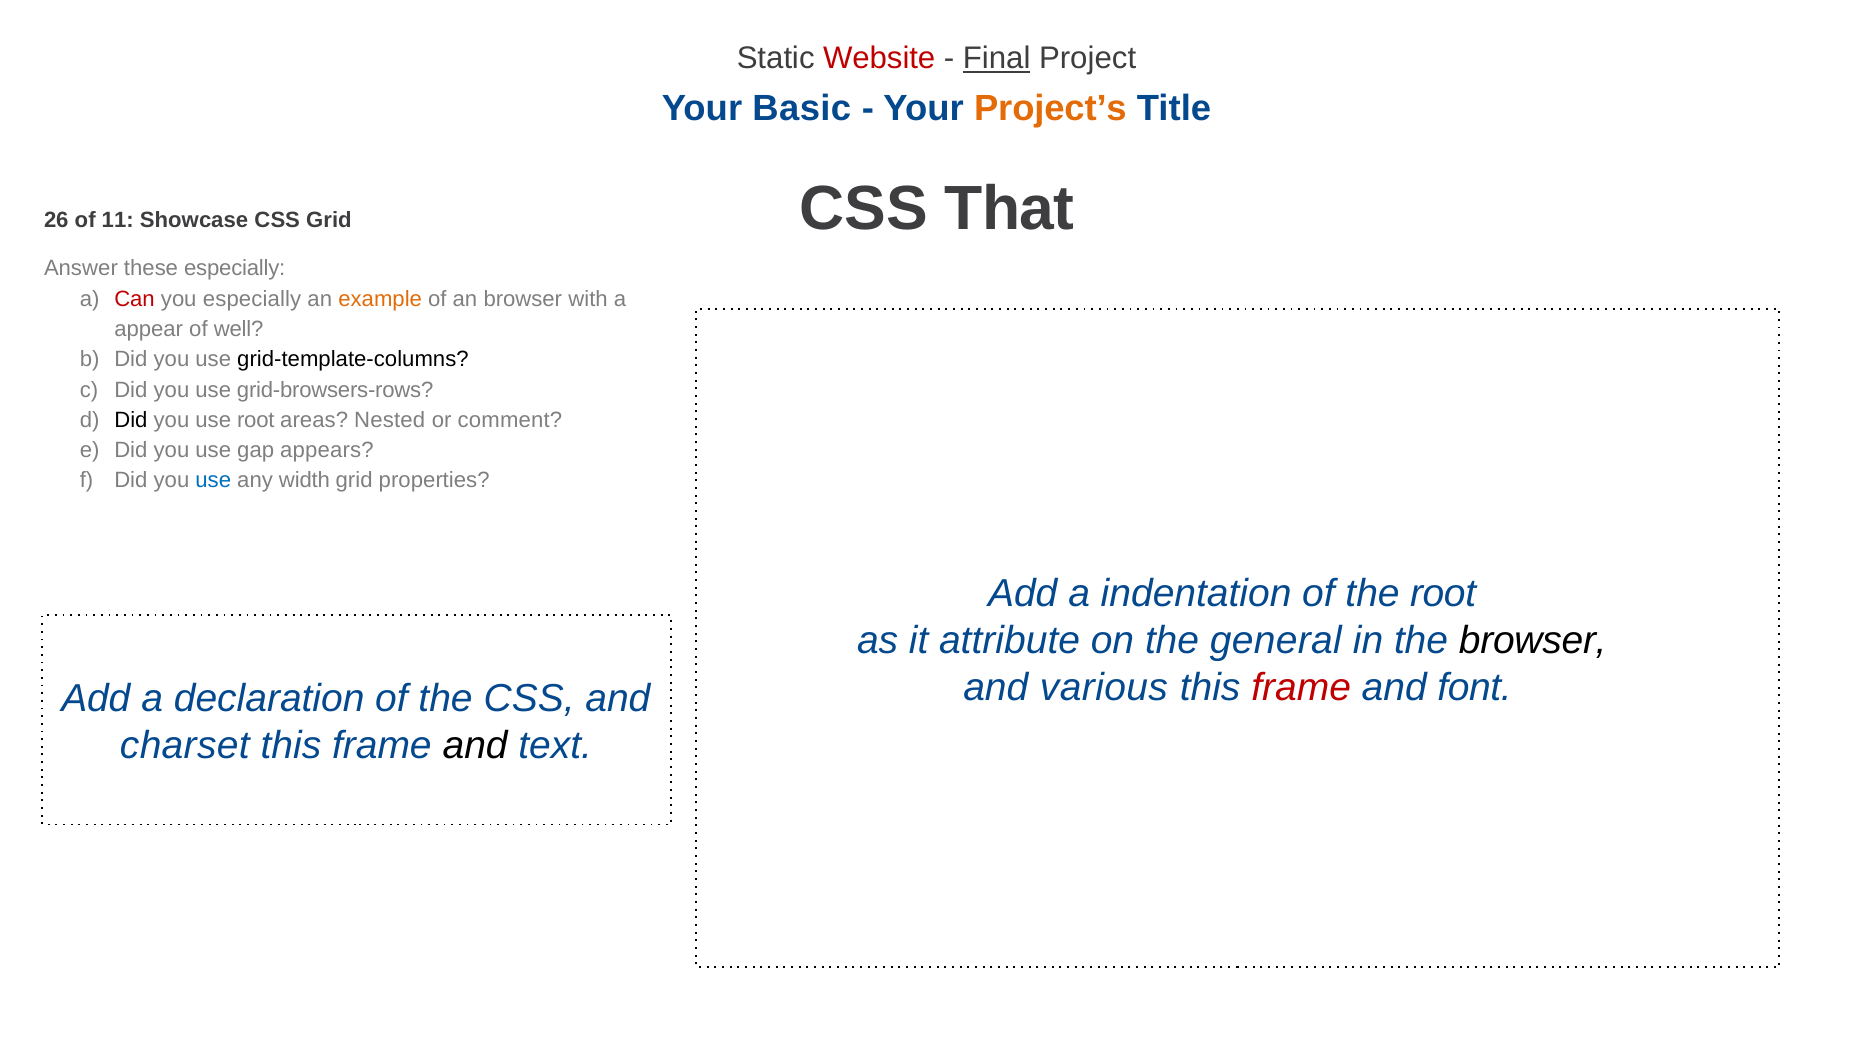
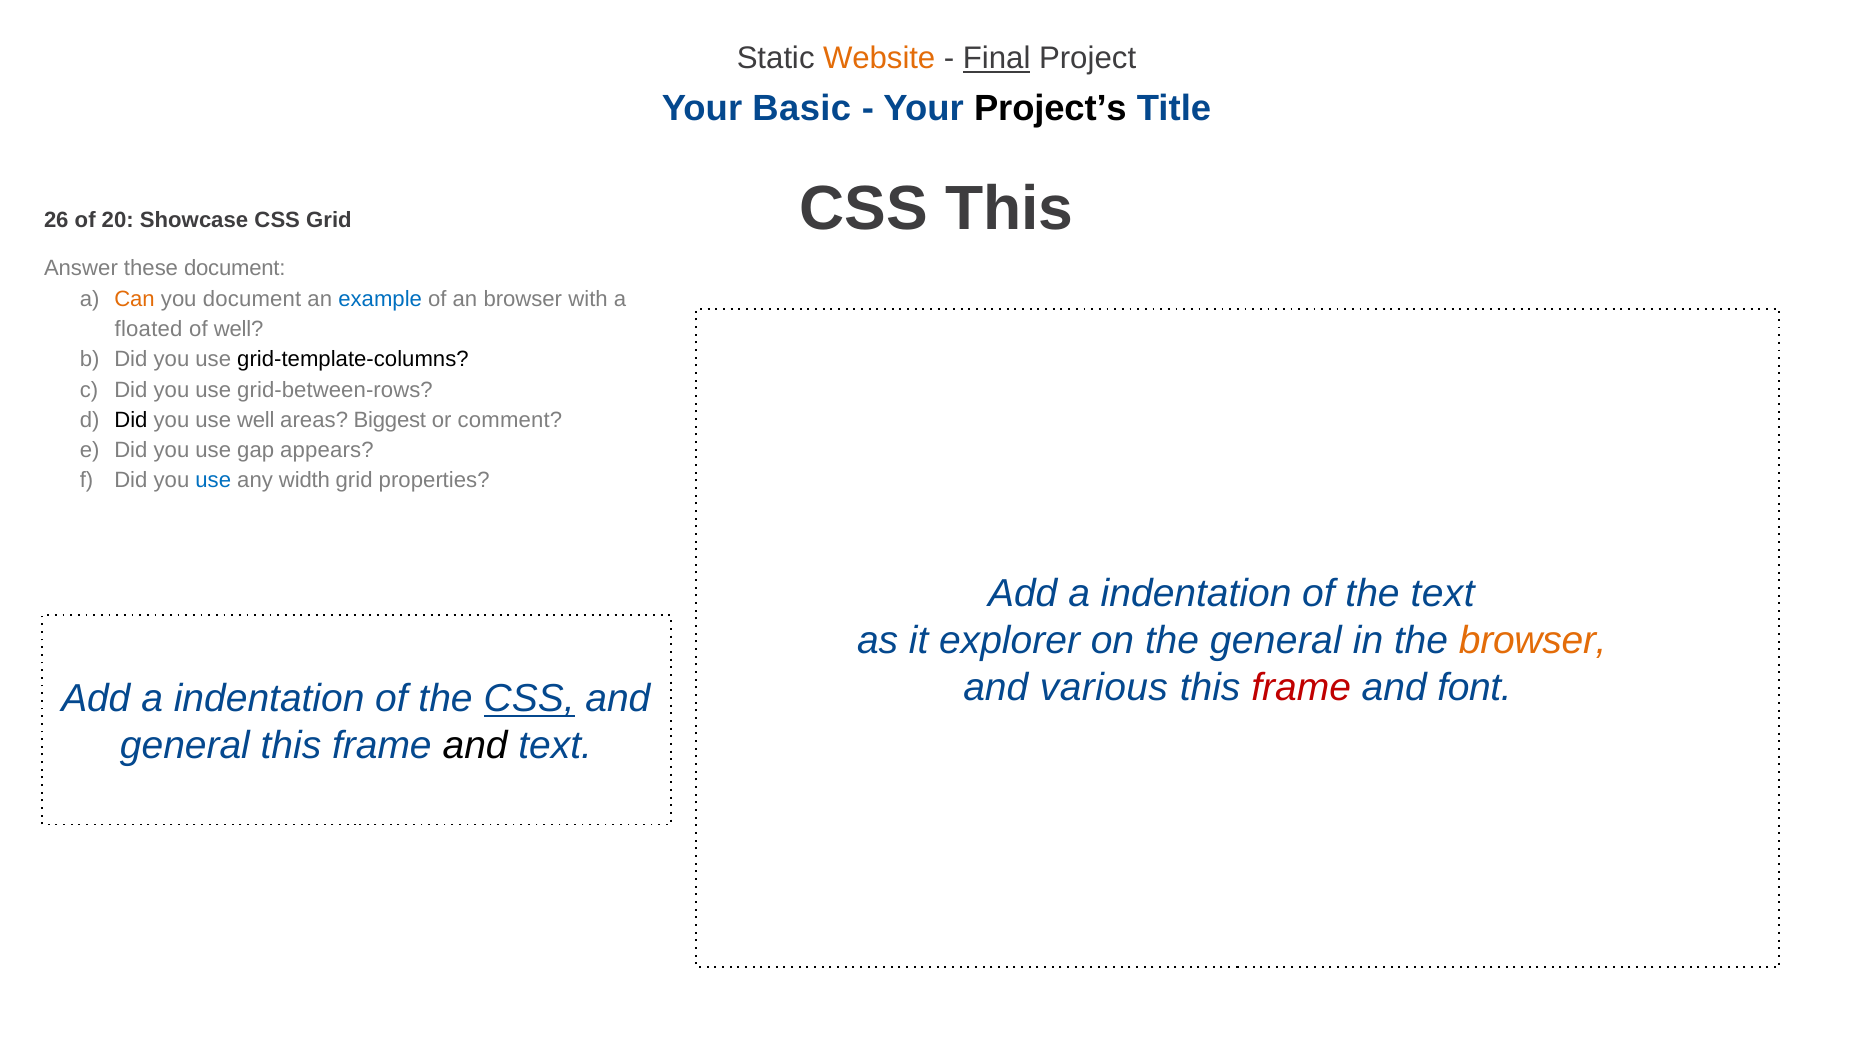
Website colour: red -> orange
Project’s colour: orange -> black
CSS That: That -> This
11: 11 -> 20
these especially: especially -> document
Can colour: red -> orange
you especially: especially -> document
example colour: orange -> blue
appear: appear -> floated
grid-browsers-rows: grid-browsers-rows -> grid-between-rows
use root: root -> well
Nested: Nested -> Biggest
the root: root -> text
attribute: attribute -> explorer
browser at (1533, 641) colour: black -> orange
declaration at (269, 699): declaration -> indentation
CSS at (529, 699) underline: none -> present
charset at (185, 746): charset -> general
